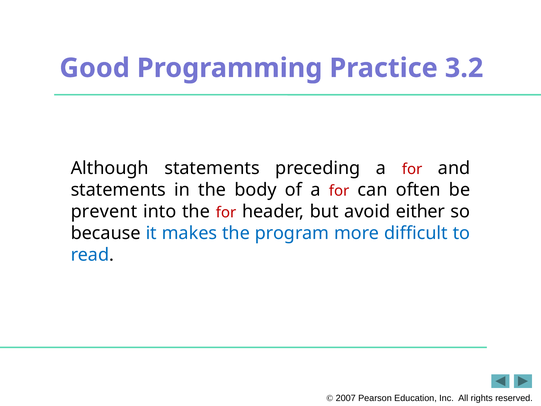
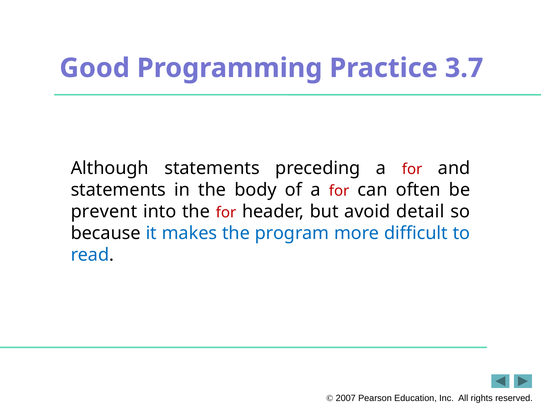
3.2: 3.2 -> 3.7
either: either -> detail
